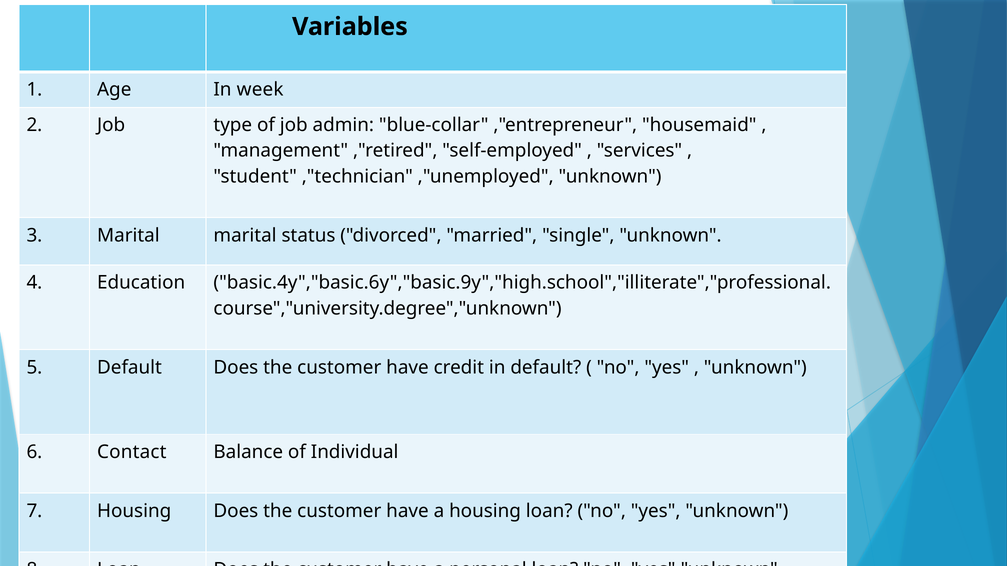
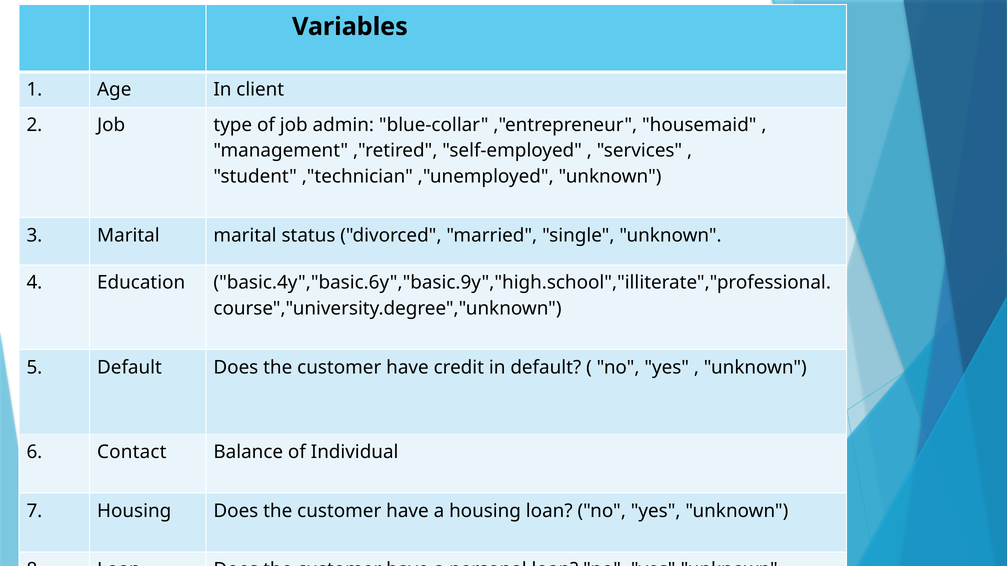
week: week -> client
